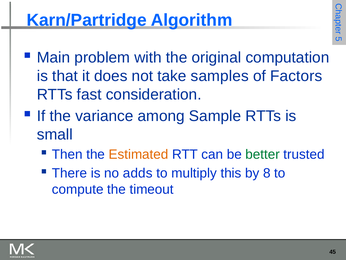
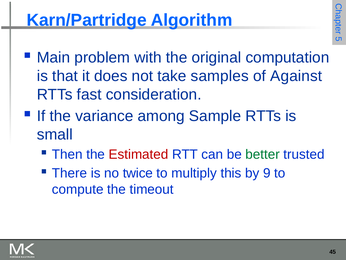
Factors: Factors -> Against
Estimated colour: orange -> red
adds: adds -> twice
8: 8 -> 9
